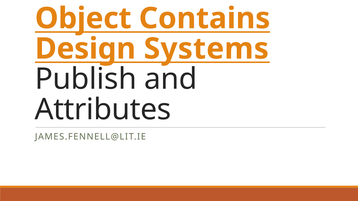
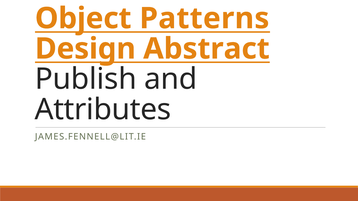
Contains: Contains -> Patterns
Systems: Systems -> Abstract
